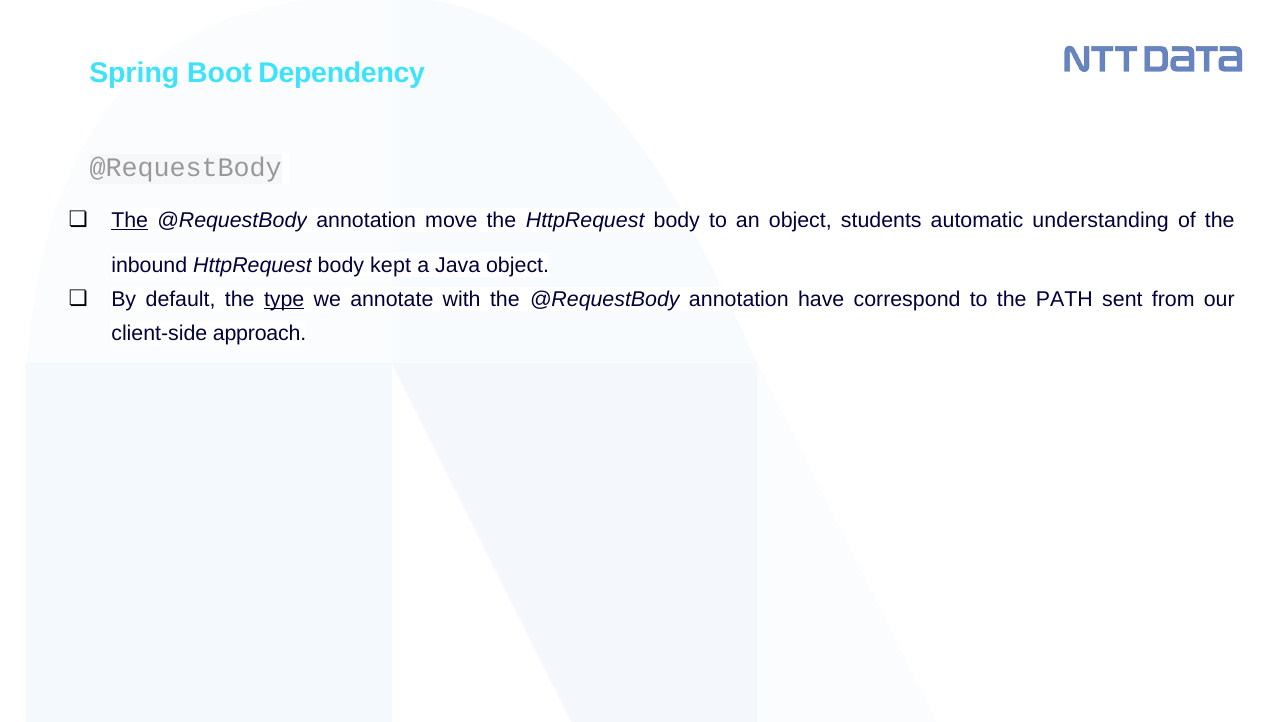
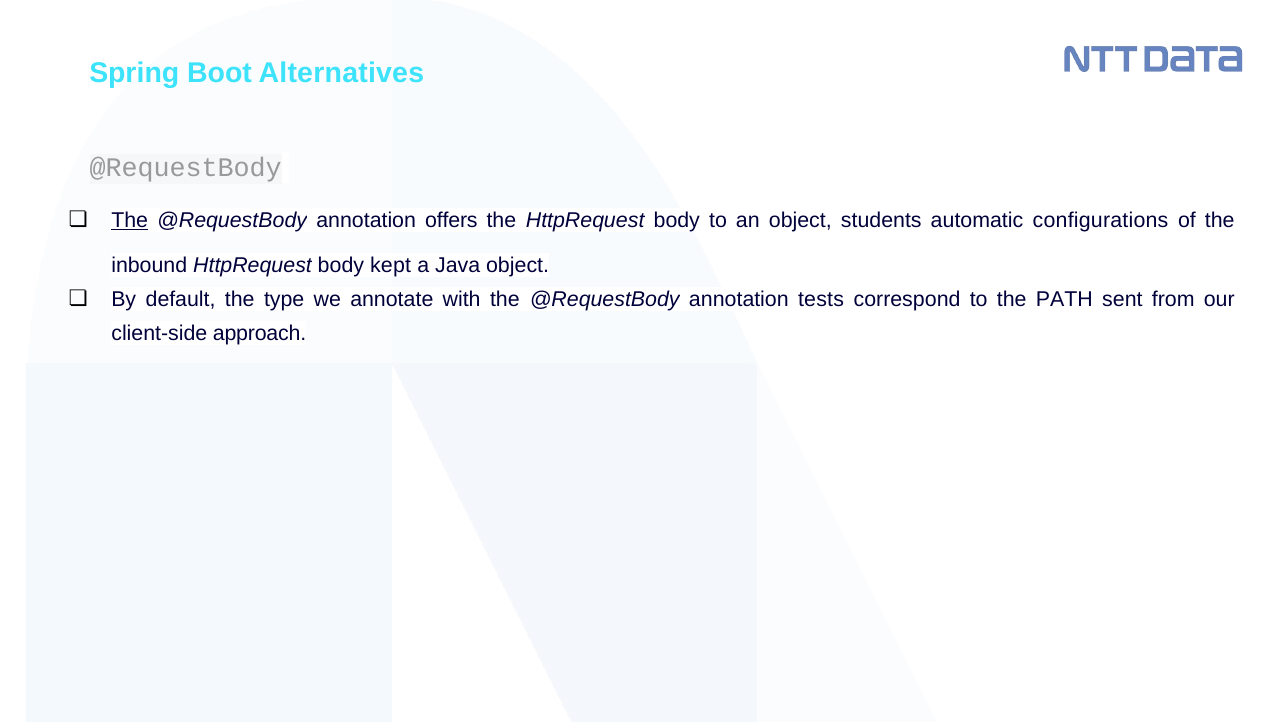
Dependency: Dependency -> Alternatives
move: move -> offers
understanding: understanding -> configurations
type underline: present -> none
have: have -> tests
